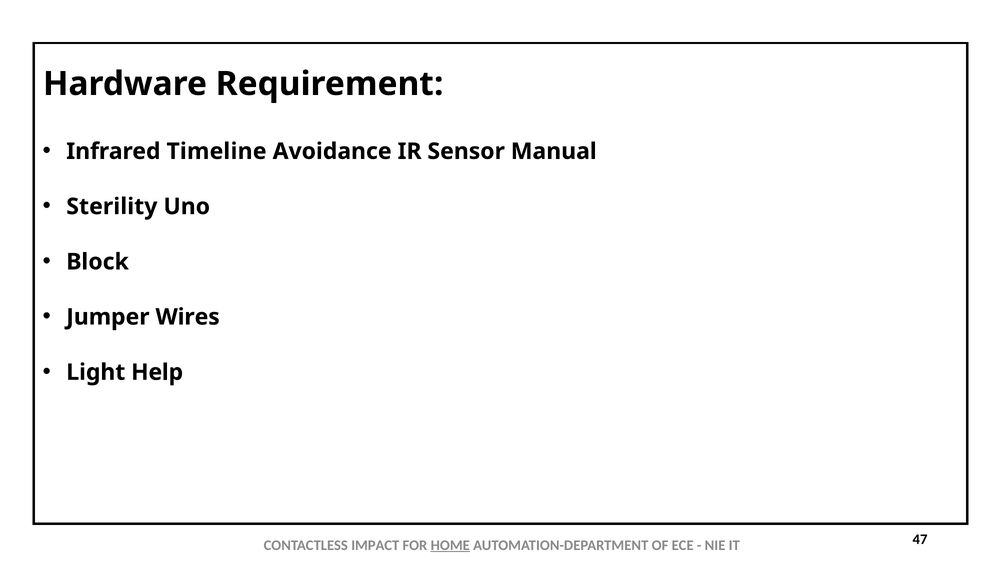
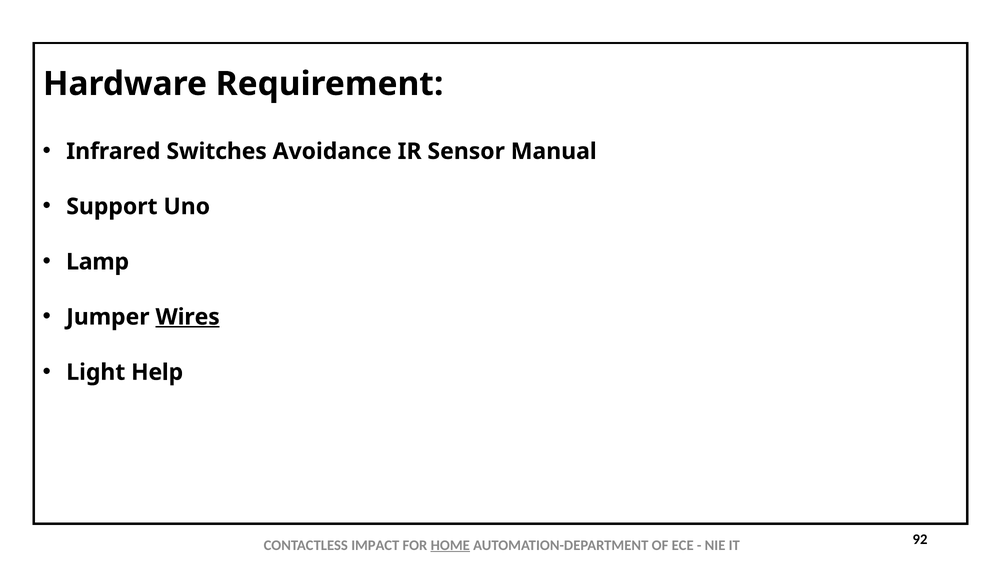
Timeline: Timeline -> Switches
Sterility: Sterility -> Support
Block: Block -> Lamp
Wires underline: none -> present
47: 47 -> 92
